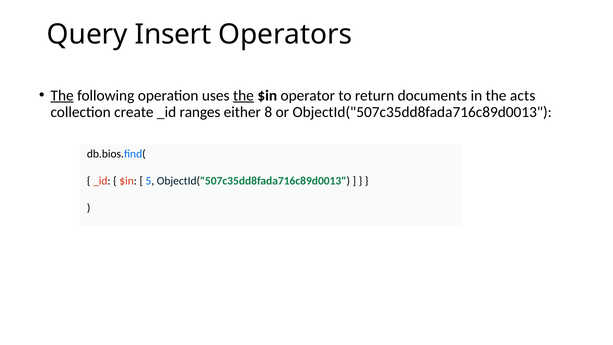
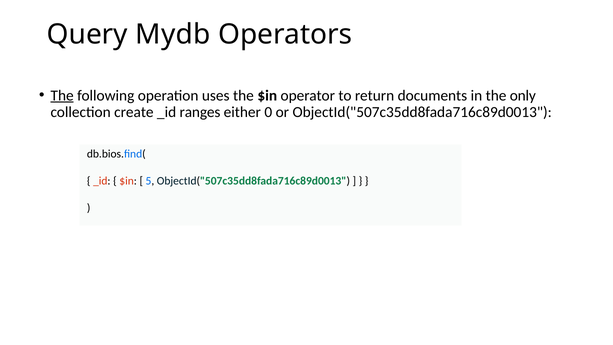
Insert: Insert -> Mydb
the at (243, 95) underline: present -> none
acts: acts -> only
8: 8 -> 0
